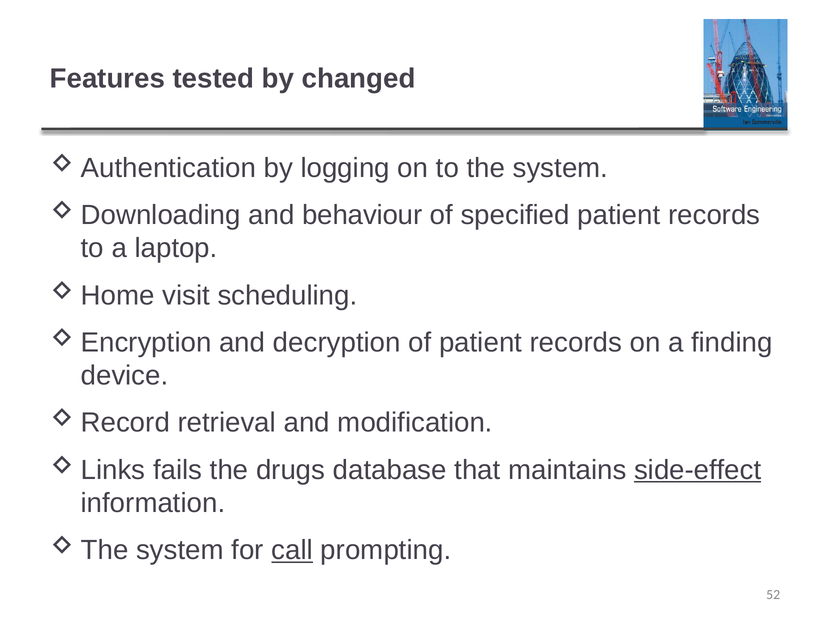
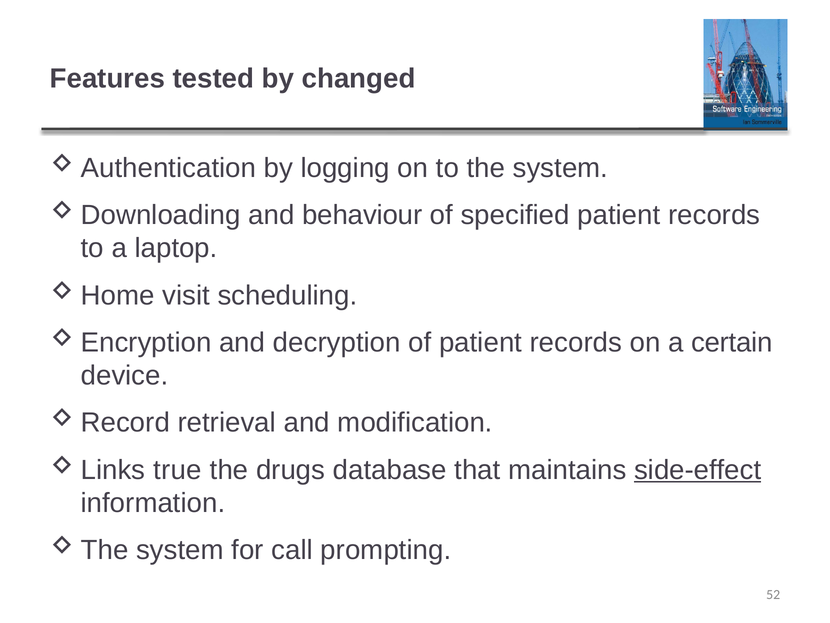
finding: finding -> certain
fails: fails -> true
call underline: present -> none
